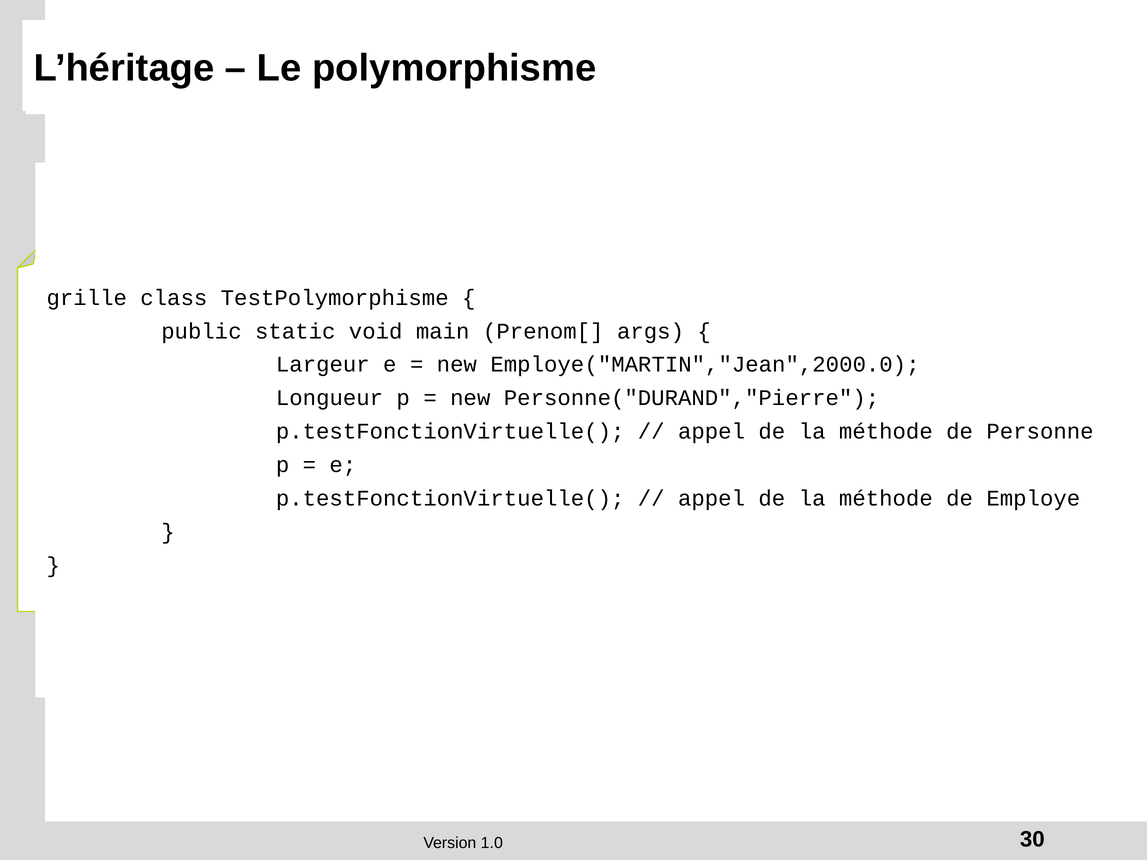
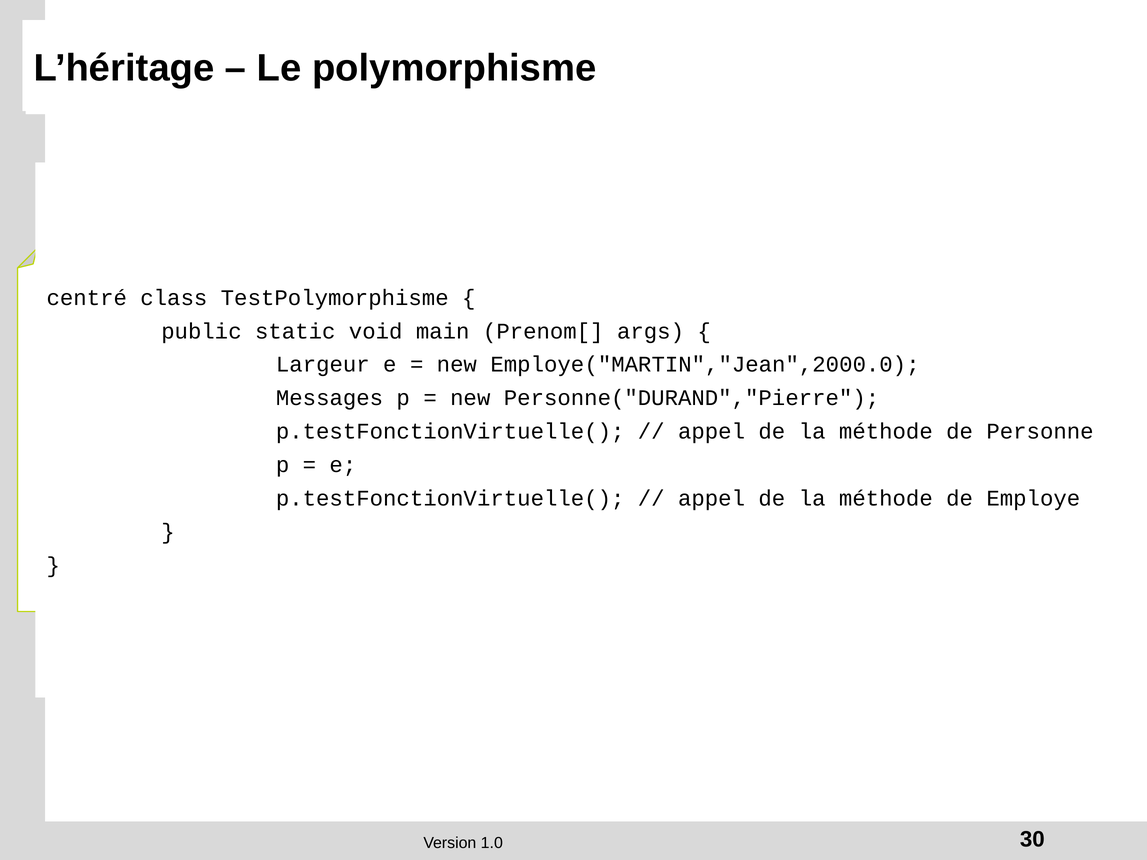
grille: grille -> centré
Longueur: Longueur -> Messages
